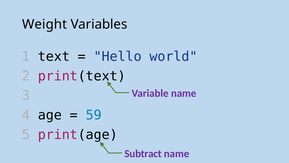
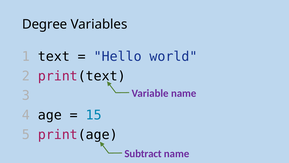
Weight: Weight -> Degree
59: 59 -> 15
